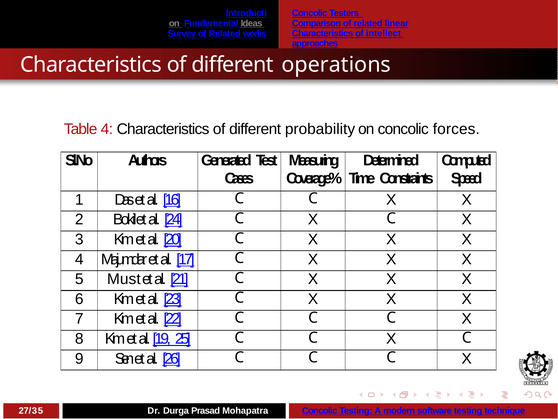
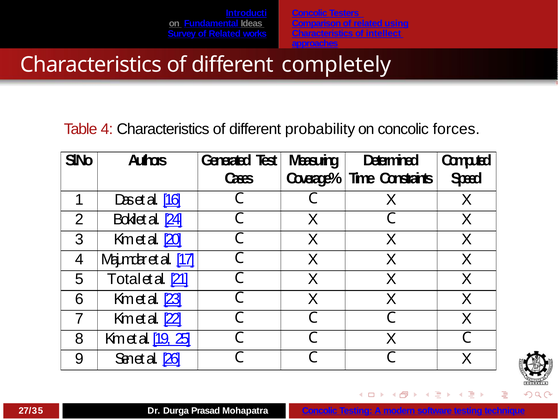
linear: linear -> using
operations: operations -> completely
Must: Must -> Total
